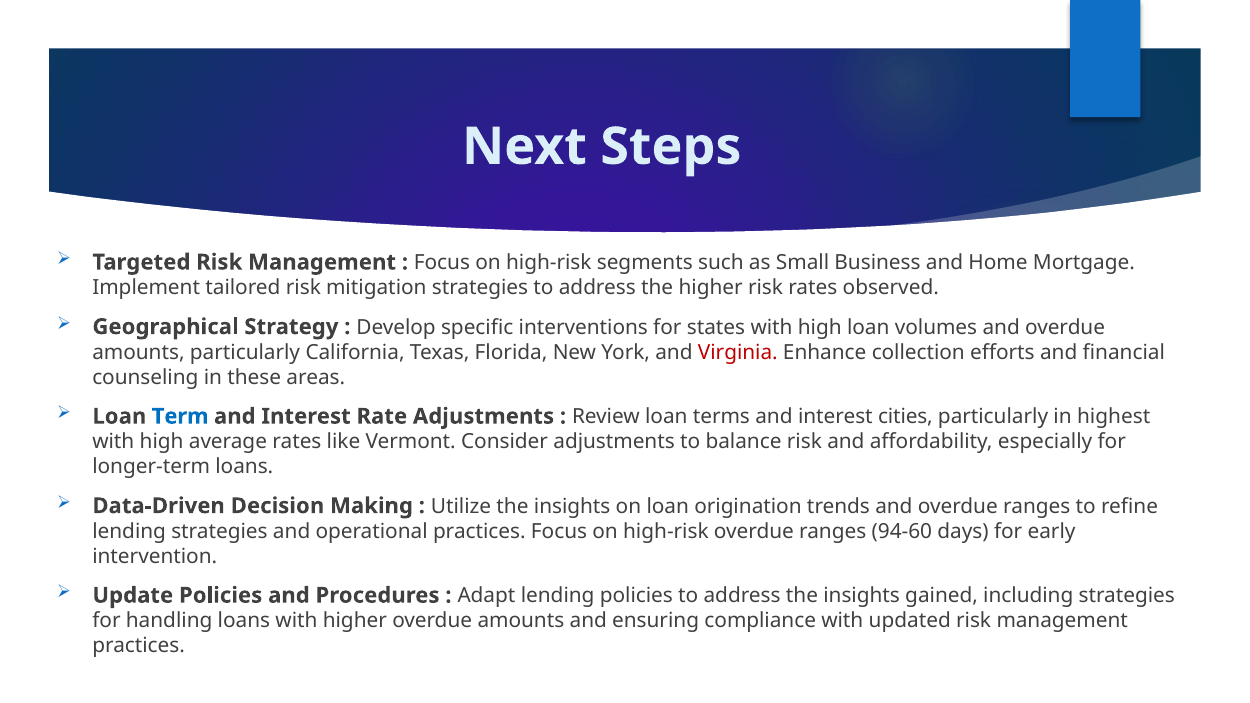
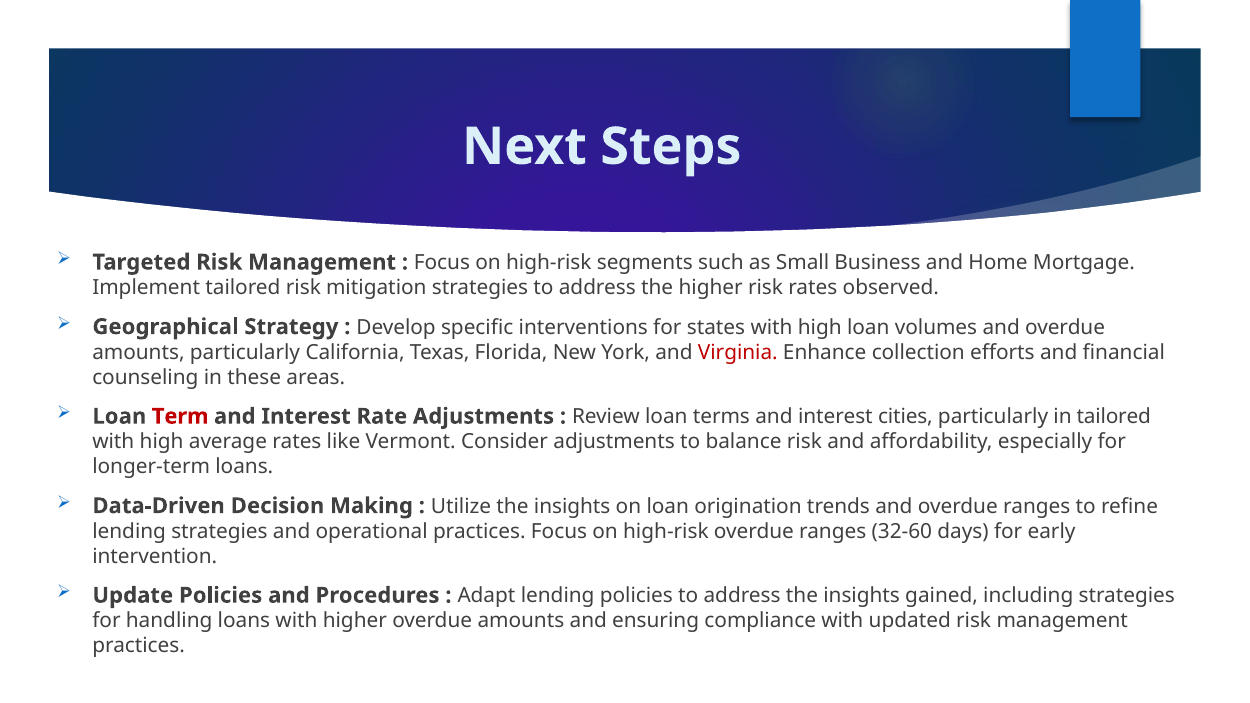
Term colour: blue -> red
in highest: highest -> tailored
94-60: 94-60 -> 32-60
